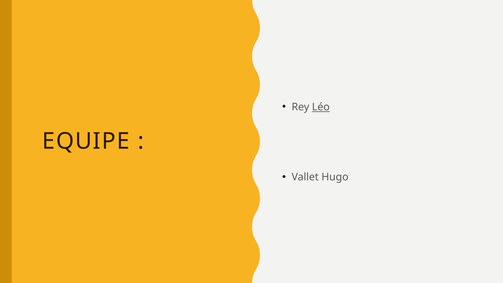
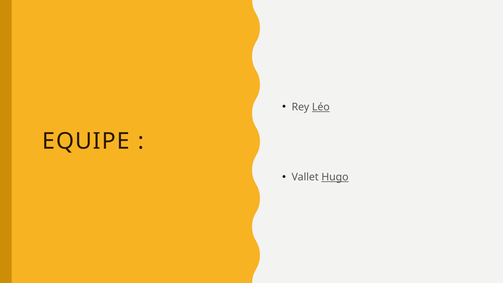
Hugo underline: none -> present
